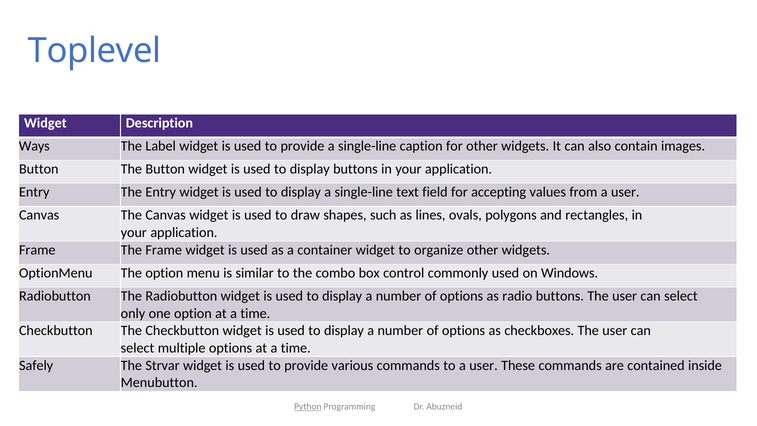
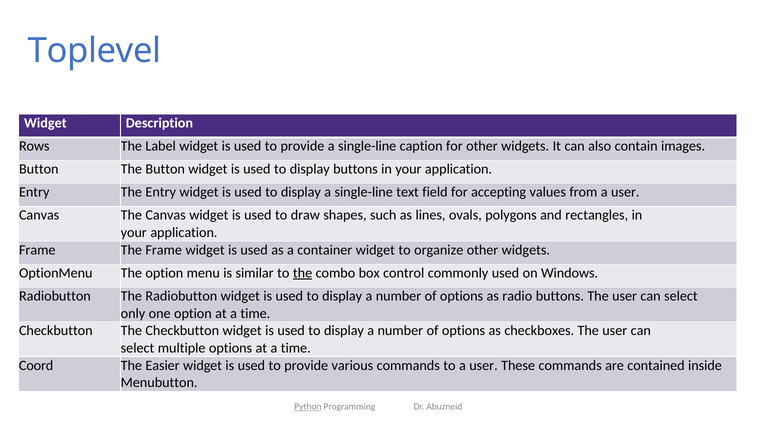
Ways: Ways -> Rows
the at (303, 273) underline: none -> present
Safely: Safely -> Coord
Strvar: Strvar -> Easier
